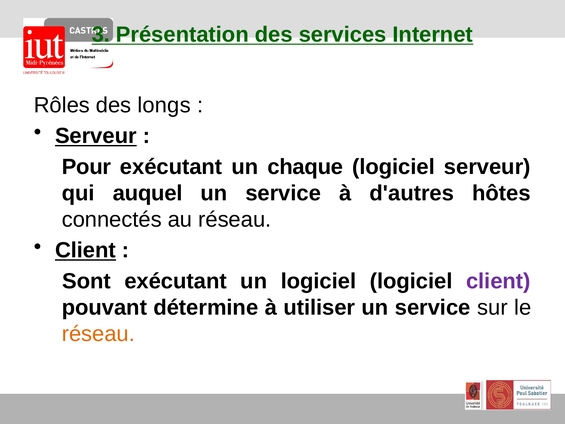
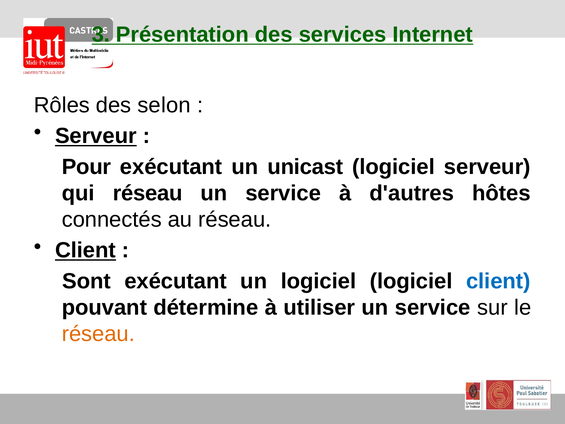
longs: longs -> selon
chaque: chaque -> unicast
qui auquel: auquel -> réseau
client at (498, 281) colour: purple -> blue
